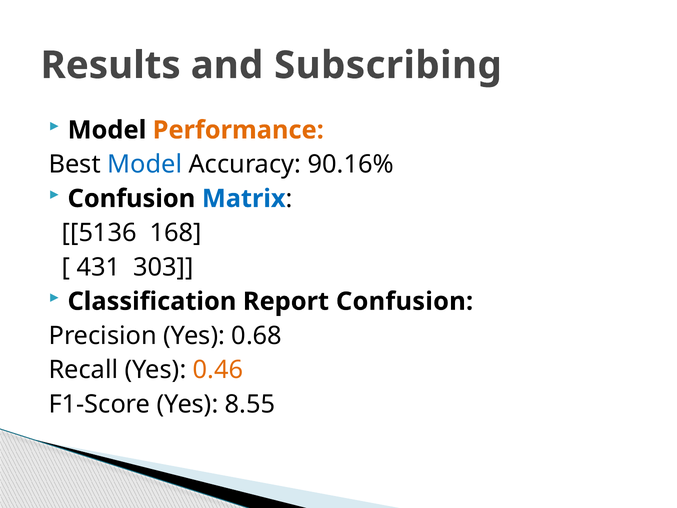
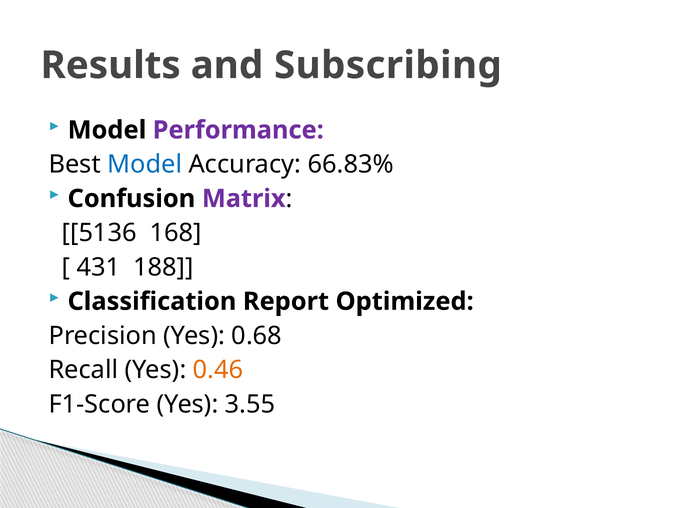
Performance colour: orange -> purple
90.16%: 90.16% -> 66.83%
Matrix colour: blue -> purple
303: 303 -> 188
Report Confusion: Confusion -> Optimized
8.55: 8.55 -> 3.55
